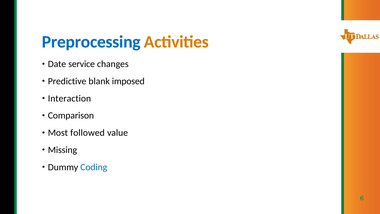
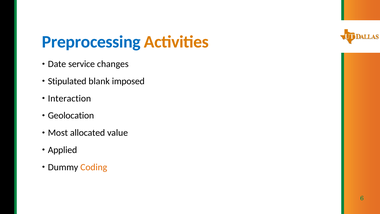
Predictive: Predictive -> Stipulated
Comparison: Comparison -> Geolocation
followed: followed -> allocated
Missing: Missing -> Applied
Coding colour: blue -> orange
